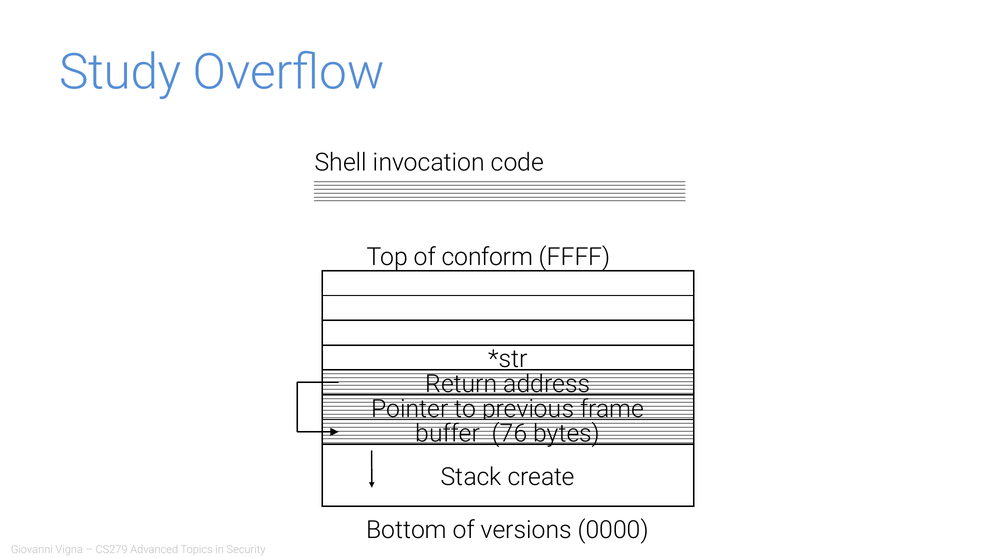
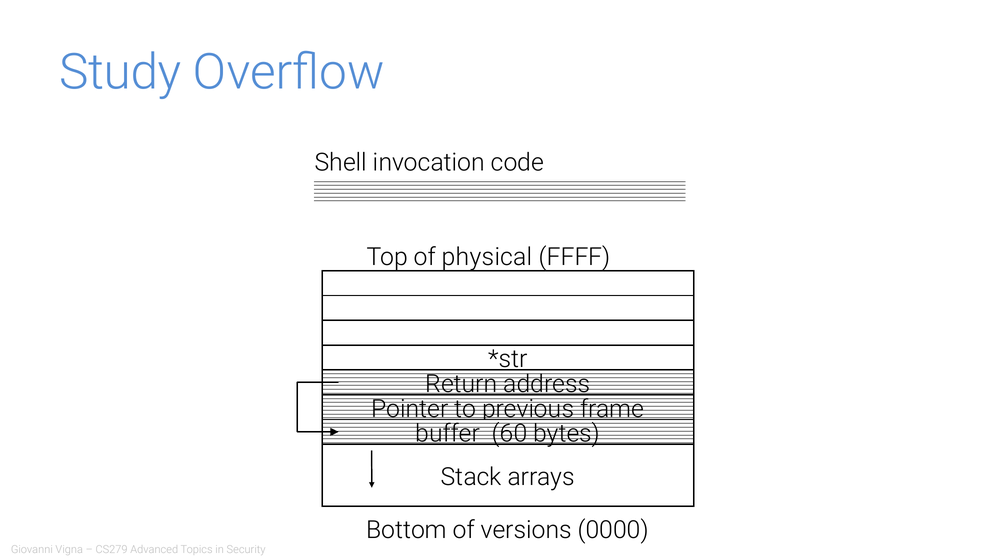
conform: conform -> physical
76: 76 -> 60
create: create -> arrays
